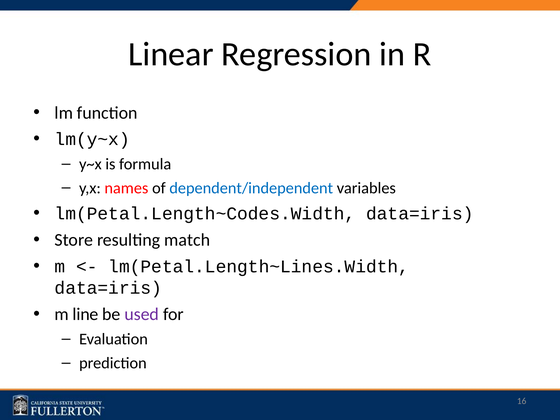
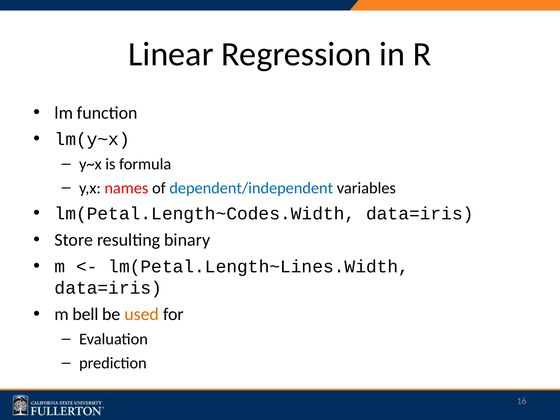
match: match -> binary
line: line -> bell
used colour: purple -> orange
